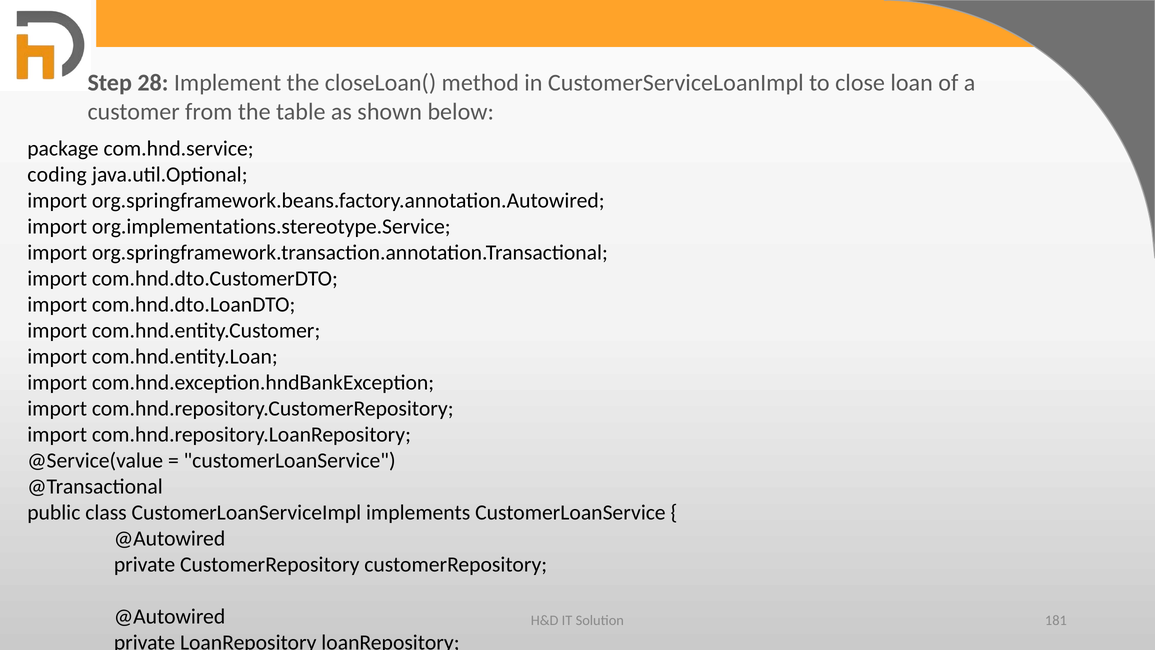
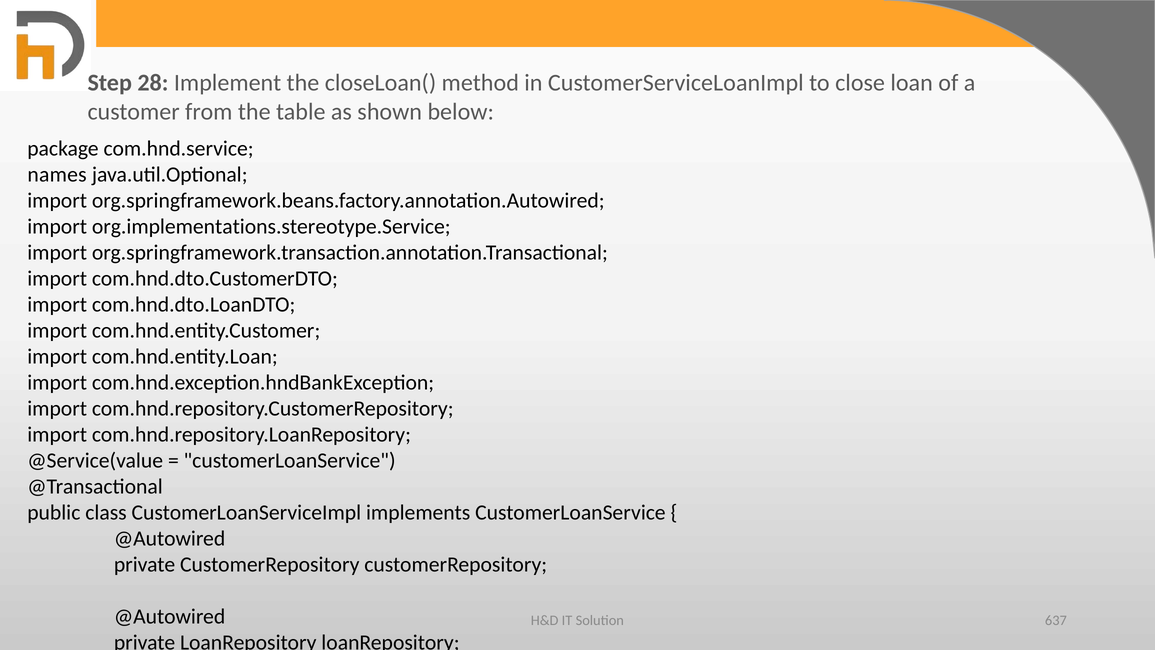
coding: coding -> names
181: 181 -> 637
